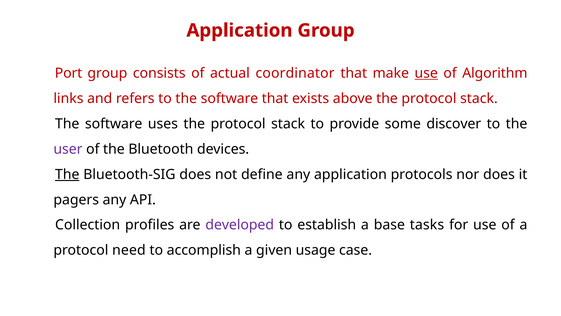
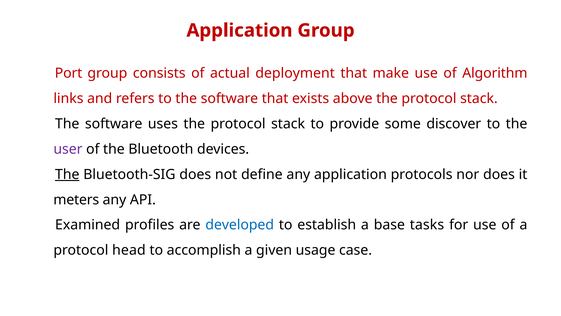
coordinator: coordinator -> deployment
use at (426, 73) underline: present -> none
pagers: pagers -> meters
Collection: Collection -> Examined
developed colour: purple -> blue
need: need -> head
